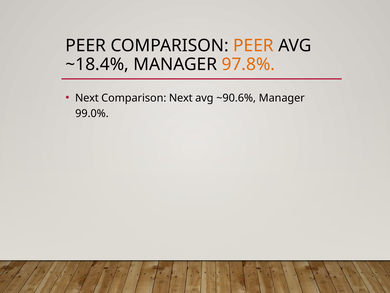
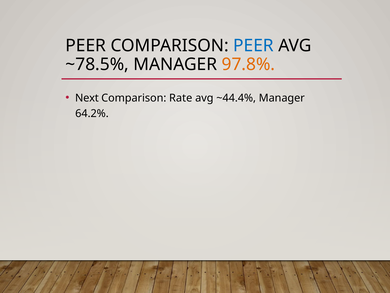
PEER at (253, 46) colour: orange -> blue
~18.4%: ~18.4% -> ~78.5%
Comparison Next: Next -> Rate
~90.6%: ~90.6% -> ~44.4%
99.0%: 99.0% -> 64.2%
